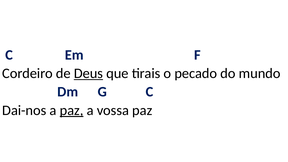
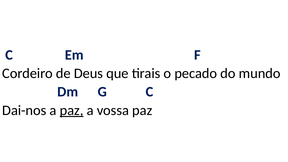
Deus underline: present -> none
